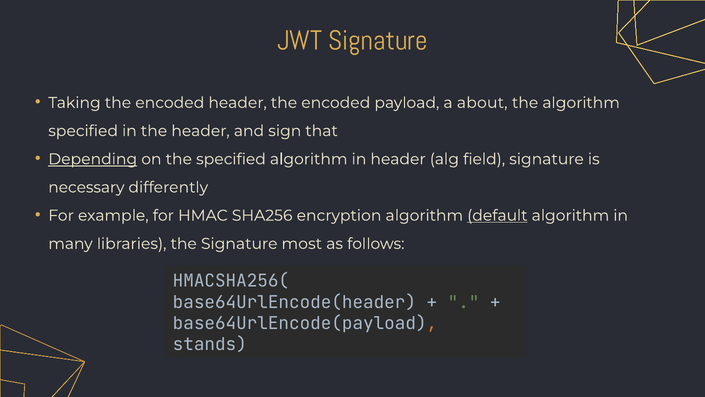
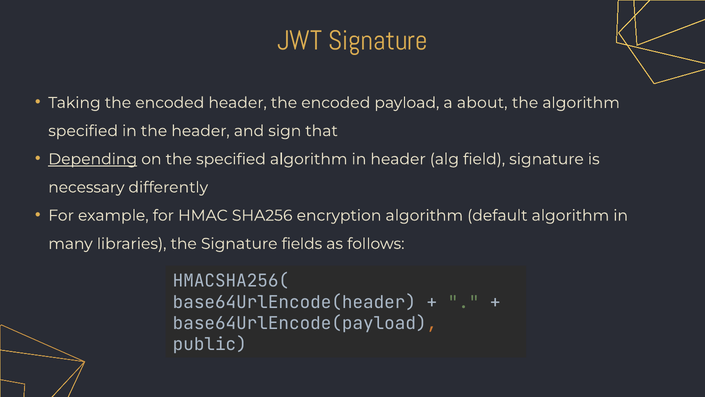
default underline: present -> none
most: most -> fields
stands: stands -> public
